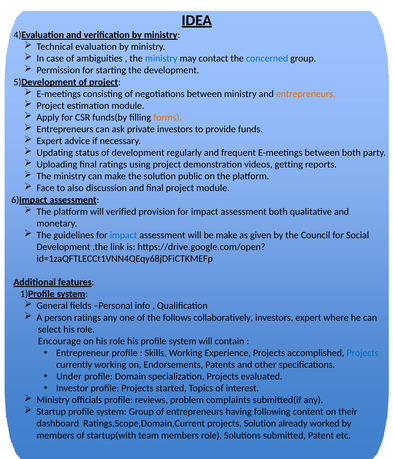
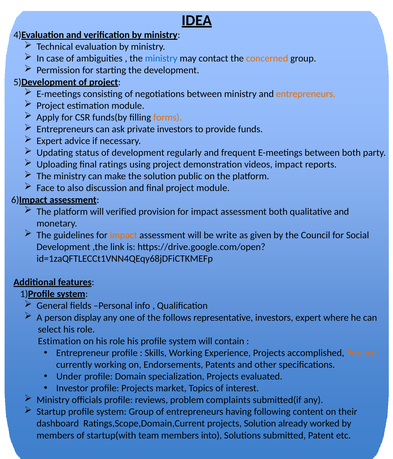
concerned colour: blue -> orange
videos getting: getting -> impact
impact at (123, 235) colour: blue -> orange
be make: make -> write
person ratings: ratings -> display
collaboratively: collaboratively -> representative
Encourage at (59, 342): Encourage -> Estimation
Projects at (363, 353) colour: blue -> orange
started: started -> market
members role: role -> into
